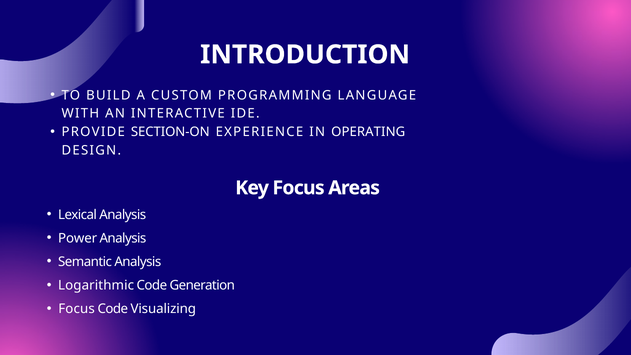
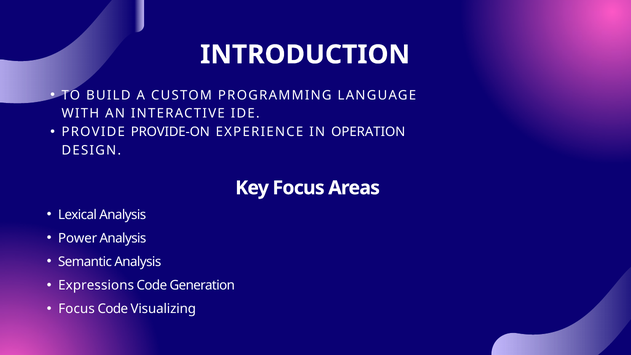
SECTION-ON: SECTION-ON -> PROVIDE-ON
OPERATING: OPERATING -> OPERATION
Logarithmic: Logarithmic -> Expressions
